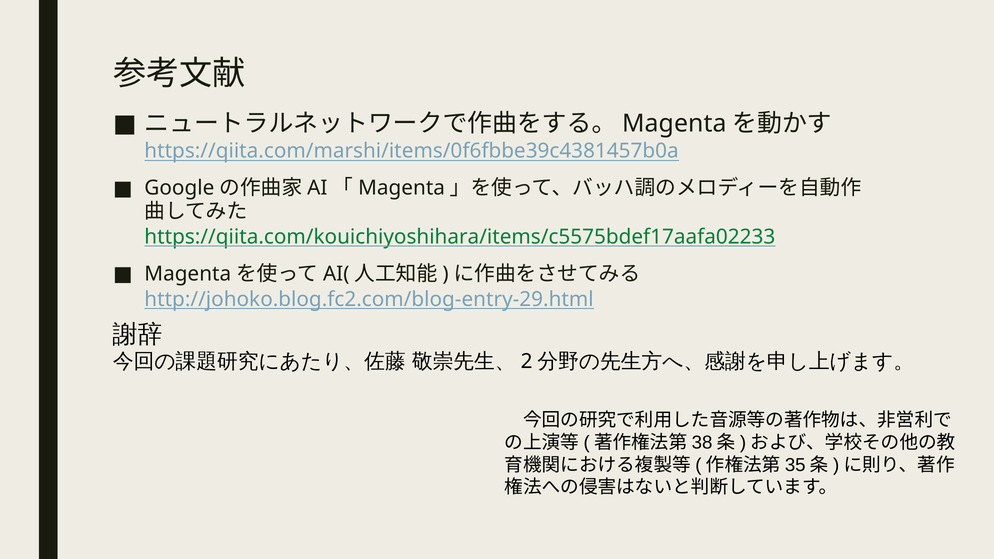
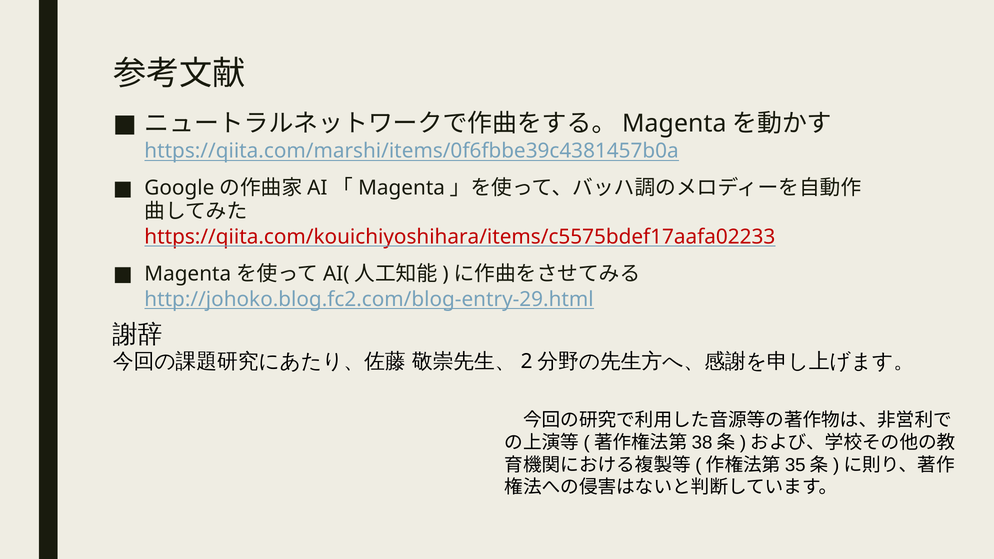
https://qiita.com/kouichiyoshihara/items/c5575bdef17aafa02233 colour: green -> red
